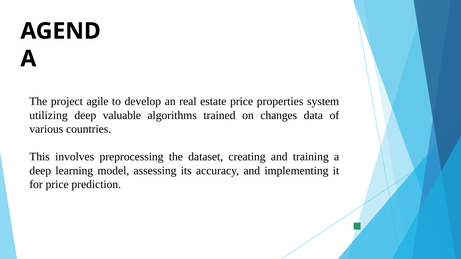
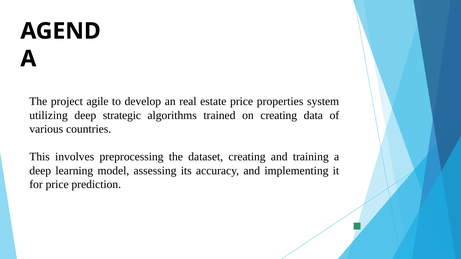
valuable: valuable -> strategic
on changes: changes -> creating
